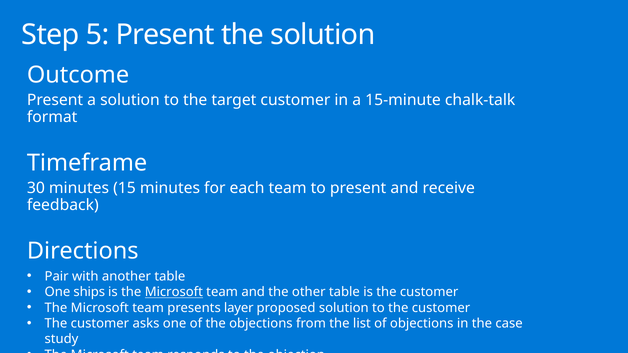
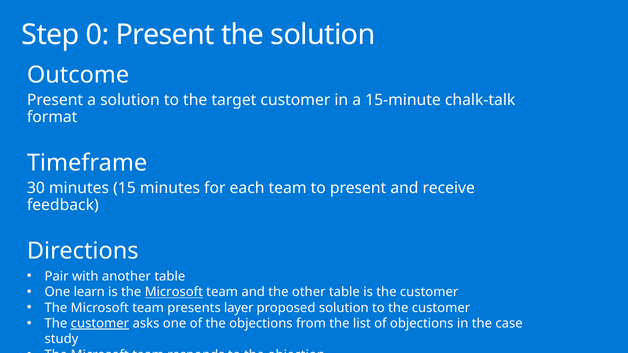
5: 5 -> 0
ships: ships -> learn
customer at (100, 324) underline: none -> present
